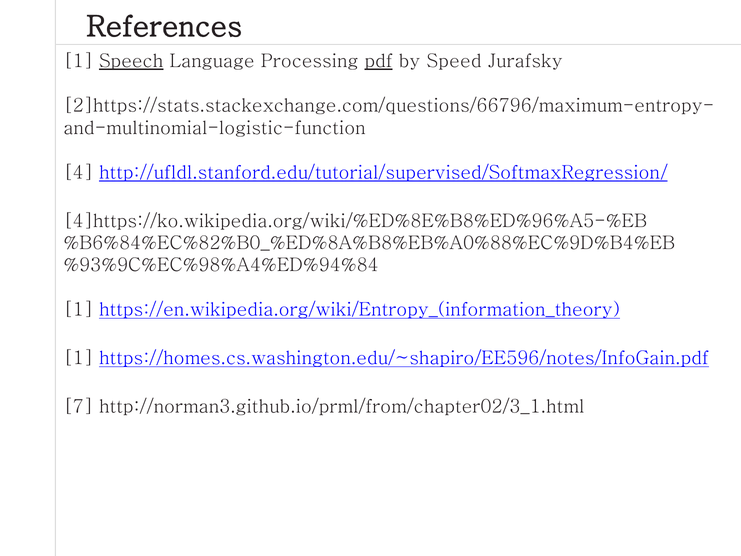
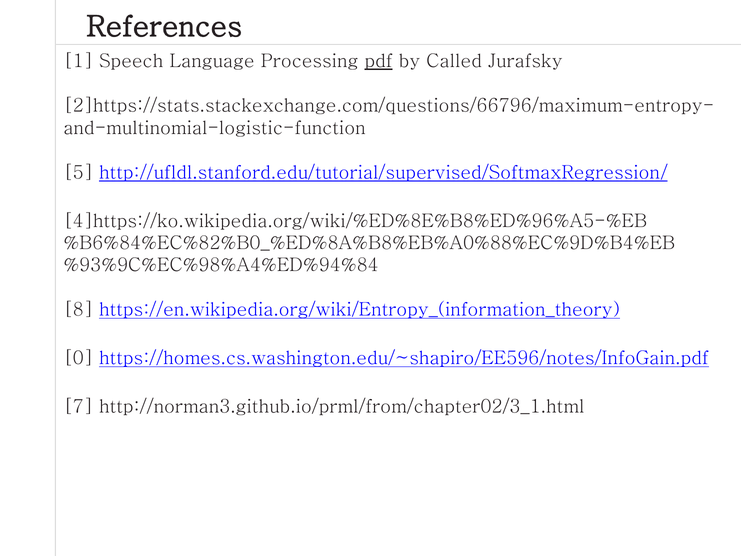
Speech underline: present -> none
Speed: Speed -> Called
4: 4 -> 5
1 at (78, 310): 1 -> 8
1 at (78, 358): 1 -> 0
